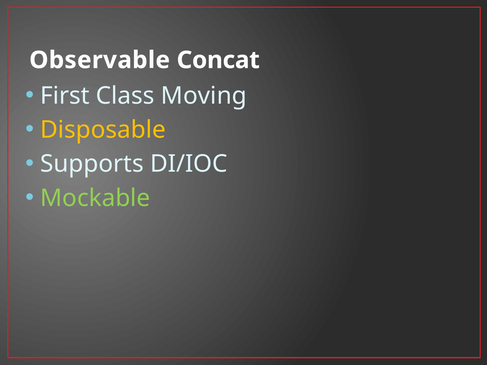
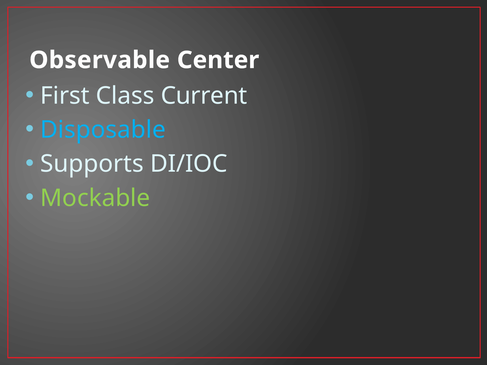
Concat: Concat -> Center
Moving: Moving -> Current
Disposable colour: yellow -> light blue
